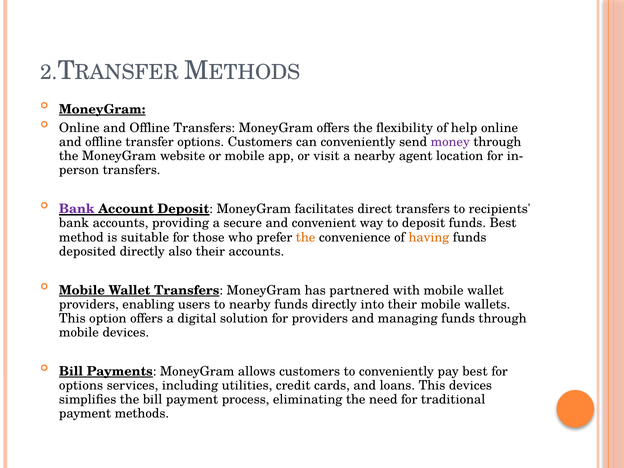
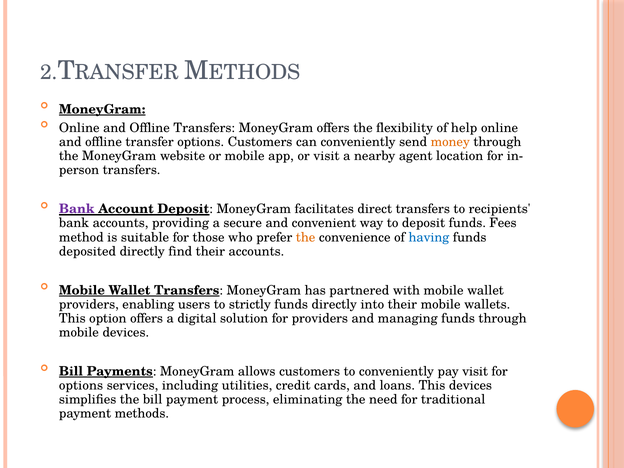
money colour: purple -> orange
funds Best: Best -> Fees
having colour: orange -> blue
also: also -> find
to nearby: nearby -> strictly
pay best: best -> visit
